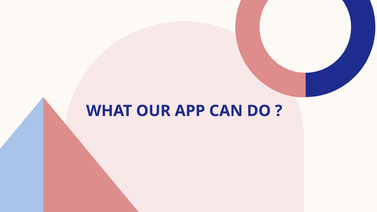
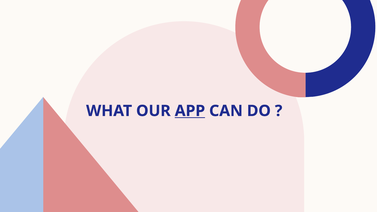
APP underline: none -> present
